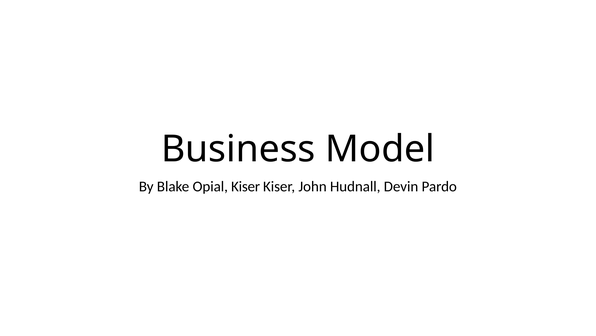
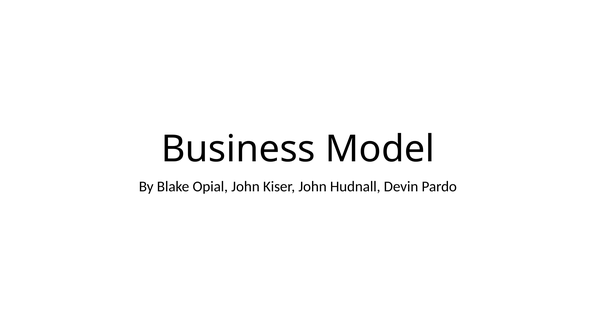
Opial Kiser: Kiser -> John
